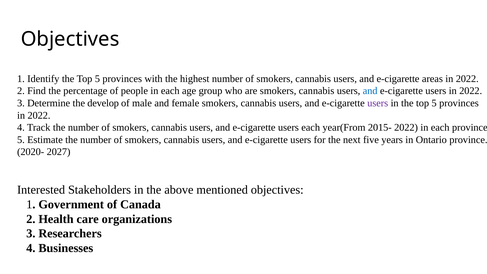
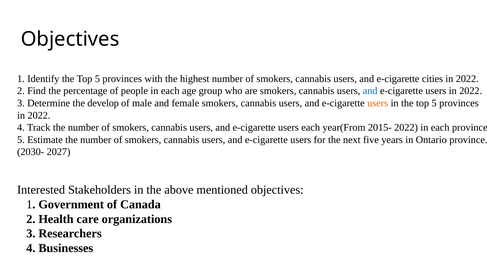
areas: areas -> cities
users at (378, 103) colour: purple -> orange
2020-: 2020- -> 2030-
